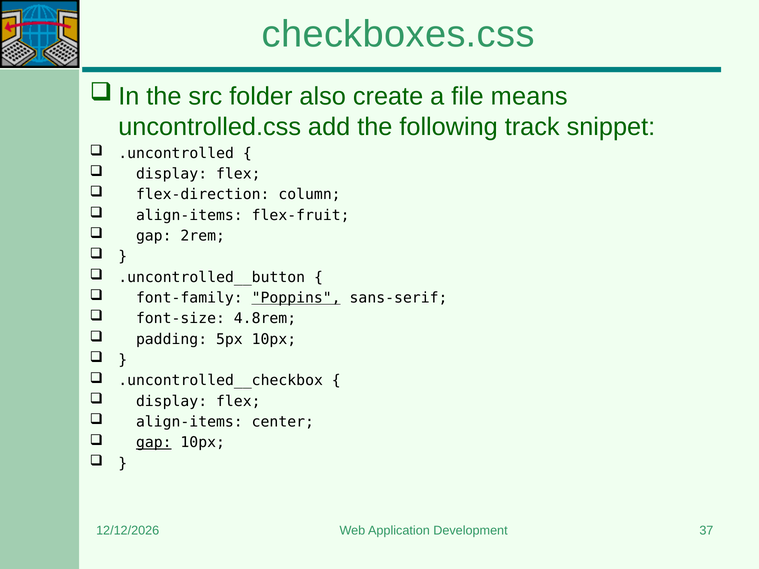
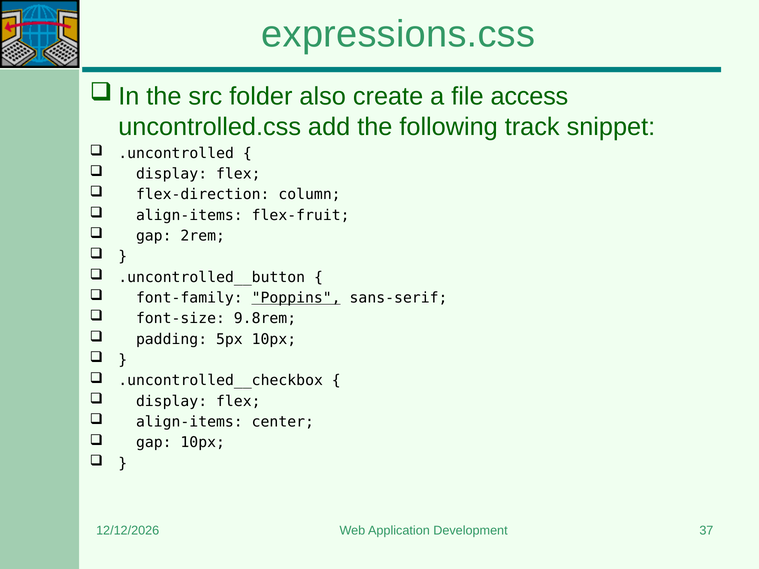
checkboxes.css: checkboxes.css -> expressions.css
means: means -> access
4.8rem: 4.8rem -> 9.8rem
gap at (154, 443) underline: present -> none
